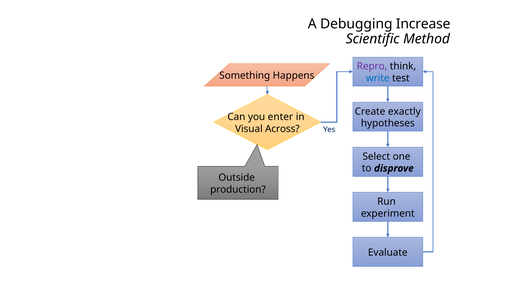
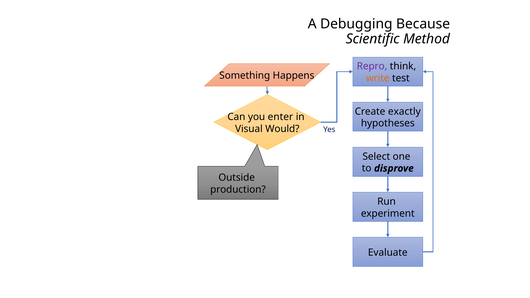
Increase: Increase -> Because
write colour: blue -> orange
Across: Across -> Would
